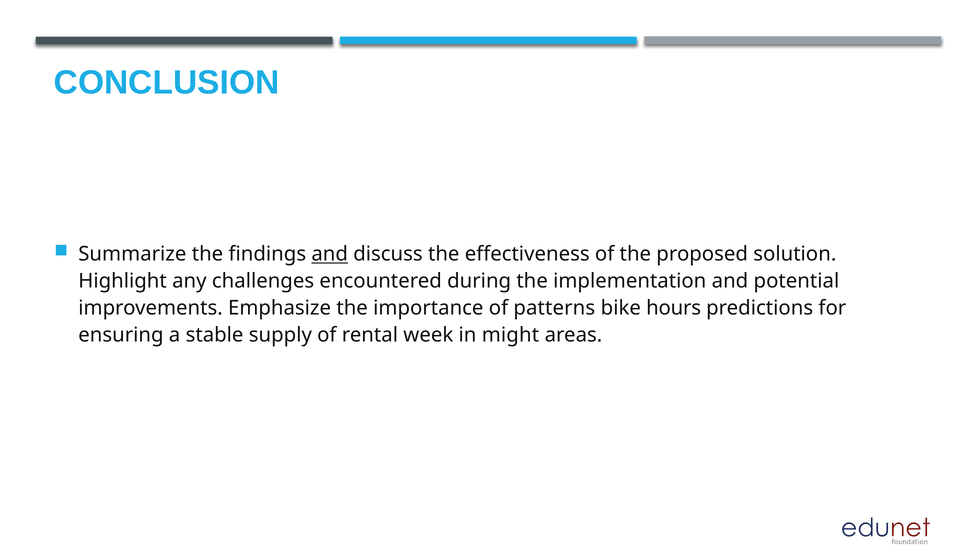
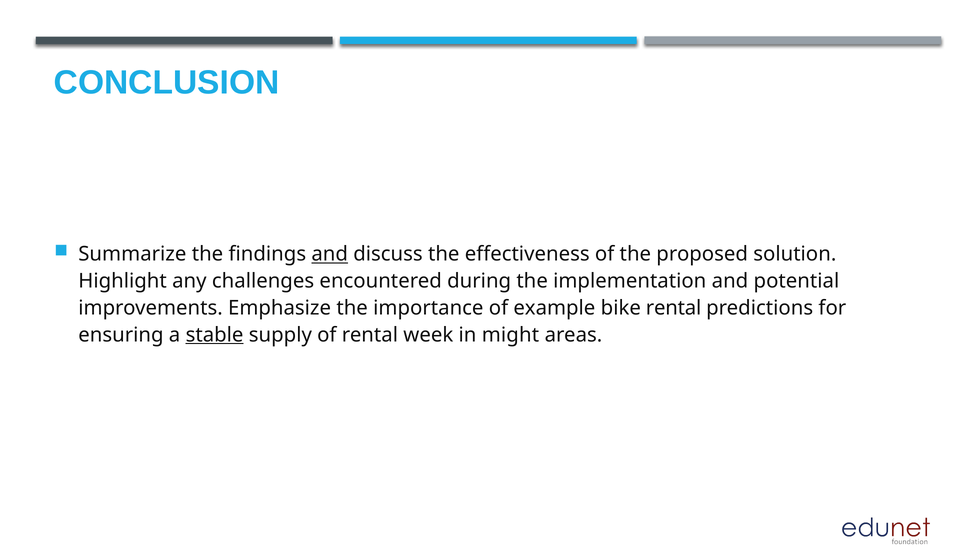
patterns: patterns -> example
bike hours: hours -> rental
stable underline: none -> present
